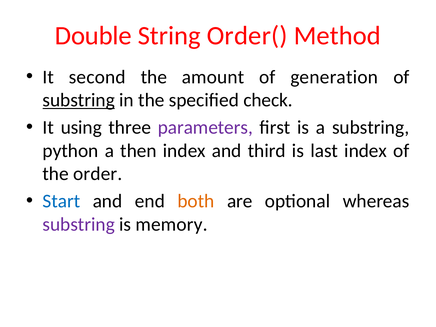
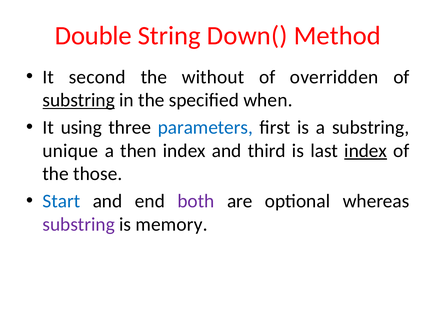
Order(: Order( -> Down(
amount: amount -> without
generation: generation -> overridden
check: check -> when
parameters colour: purple -> blue
python: python -> unique
index at (366, 151) underline: none -> present
order: order -> those
both colour: orange -> purple
